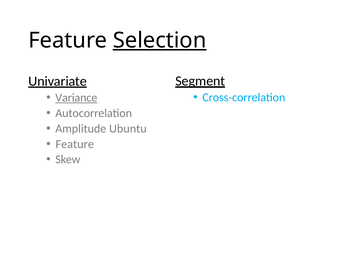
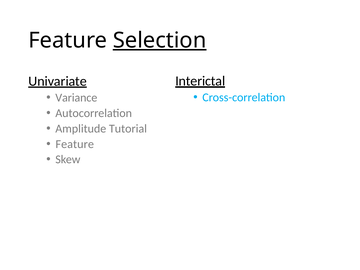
Segment: Segment -> Interictal
Variance underline: present -> none
Ubuntu: Ubuntu -> Tutorial
